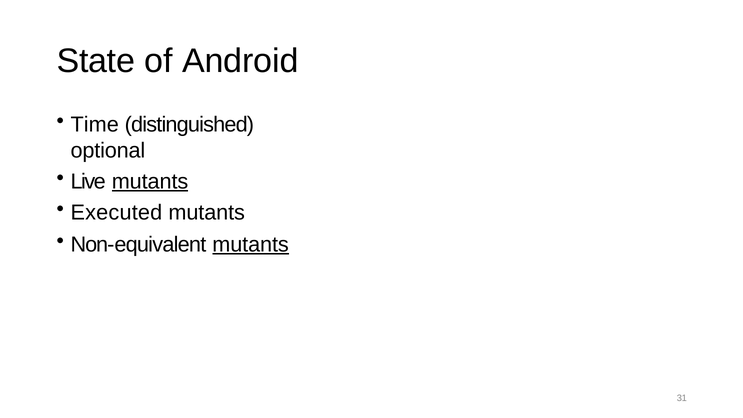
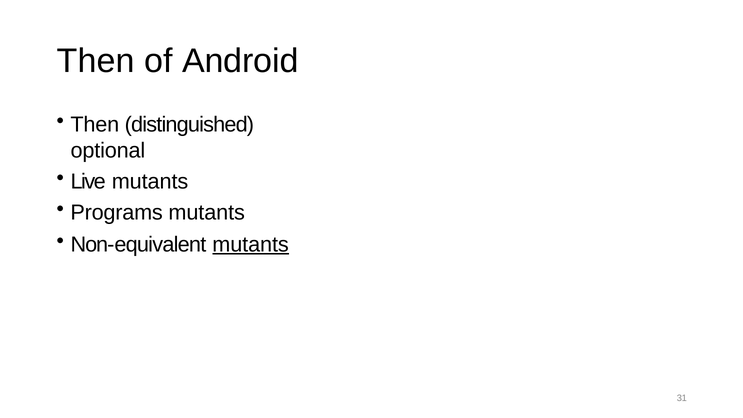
State at (96, 61): State -> Then
Time at (95, 125): Time -> Then
mutants at (150, 182) underline: present -> none
Executed: Executed -> Programs
